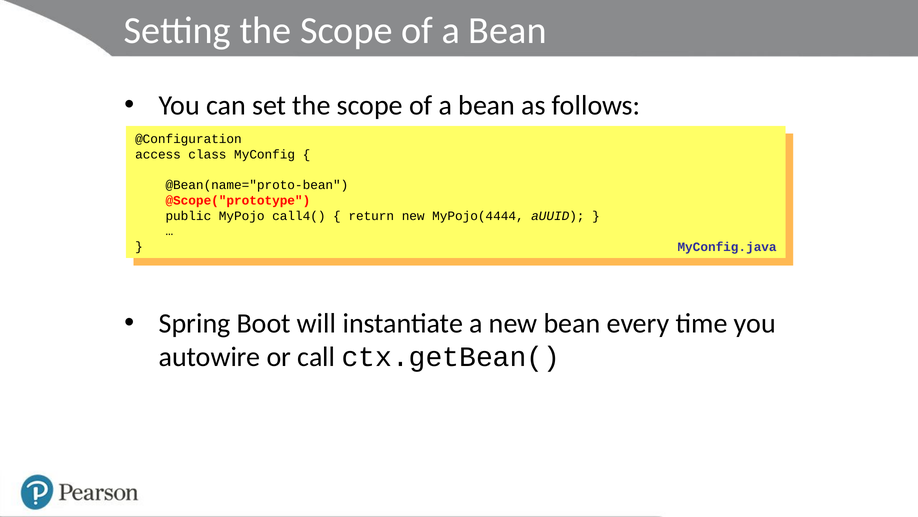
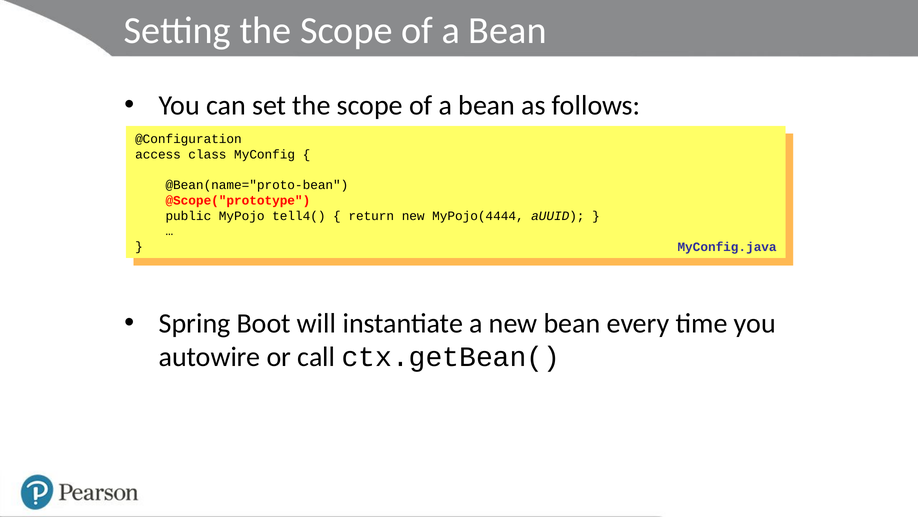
call4(: call4( -> tell4(
